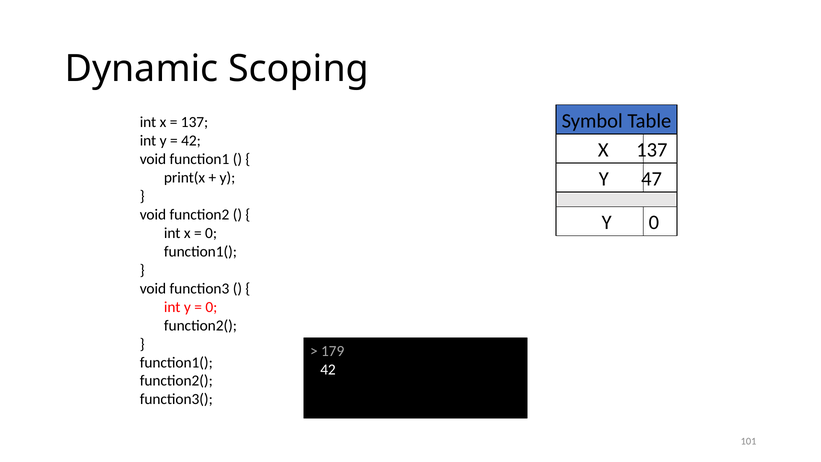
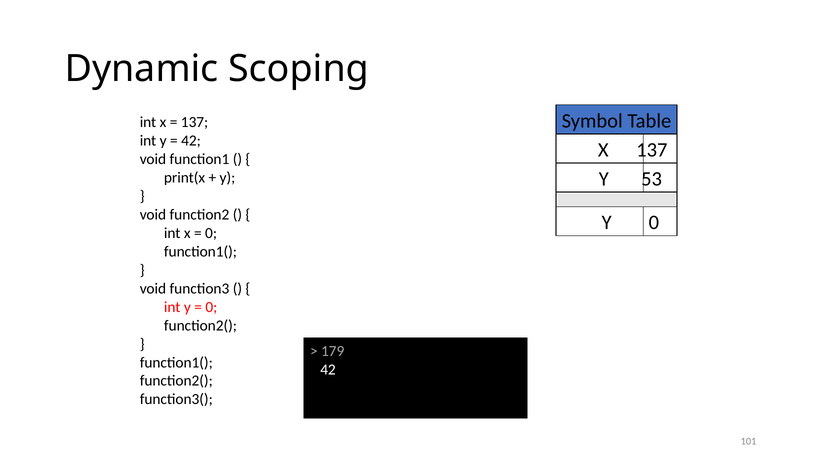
47: 47 -> 53
